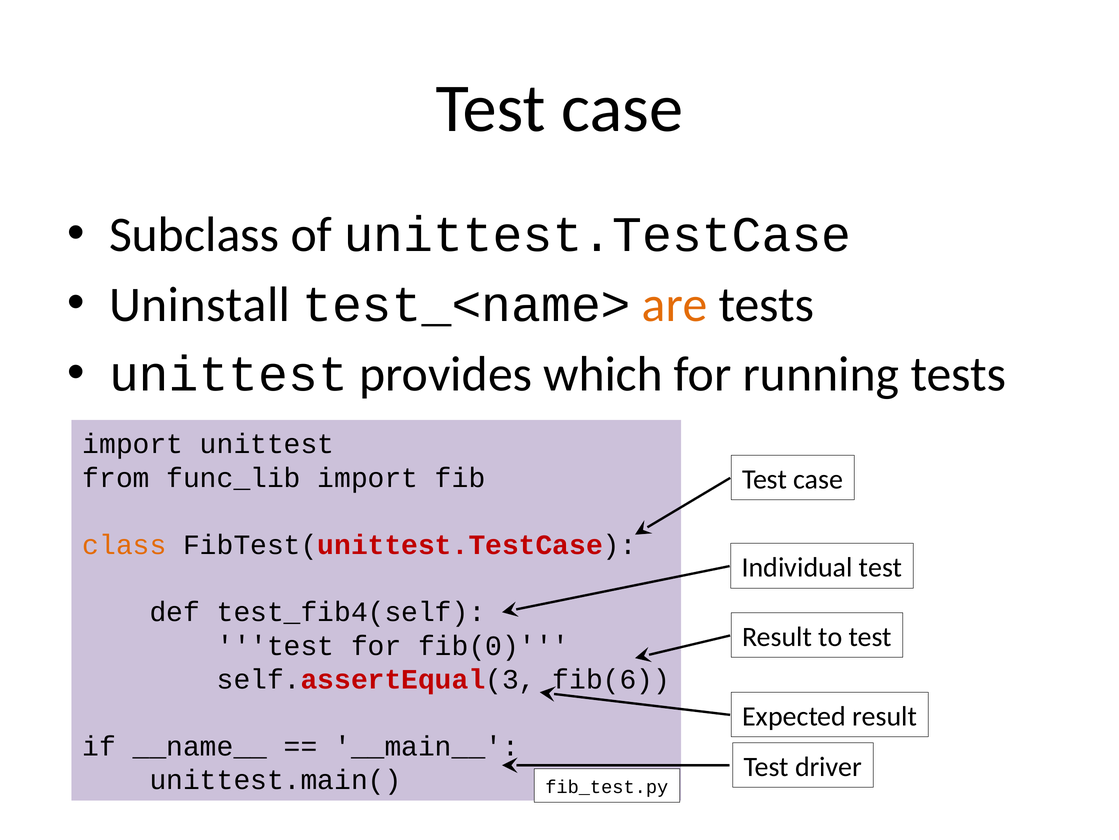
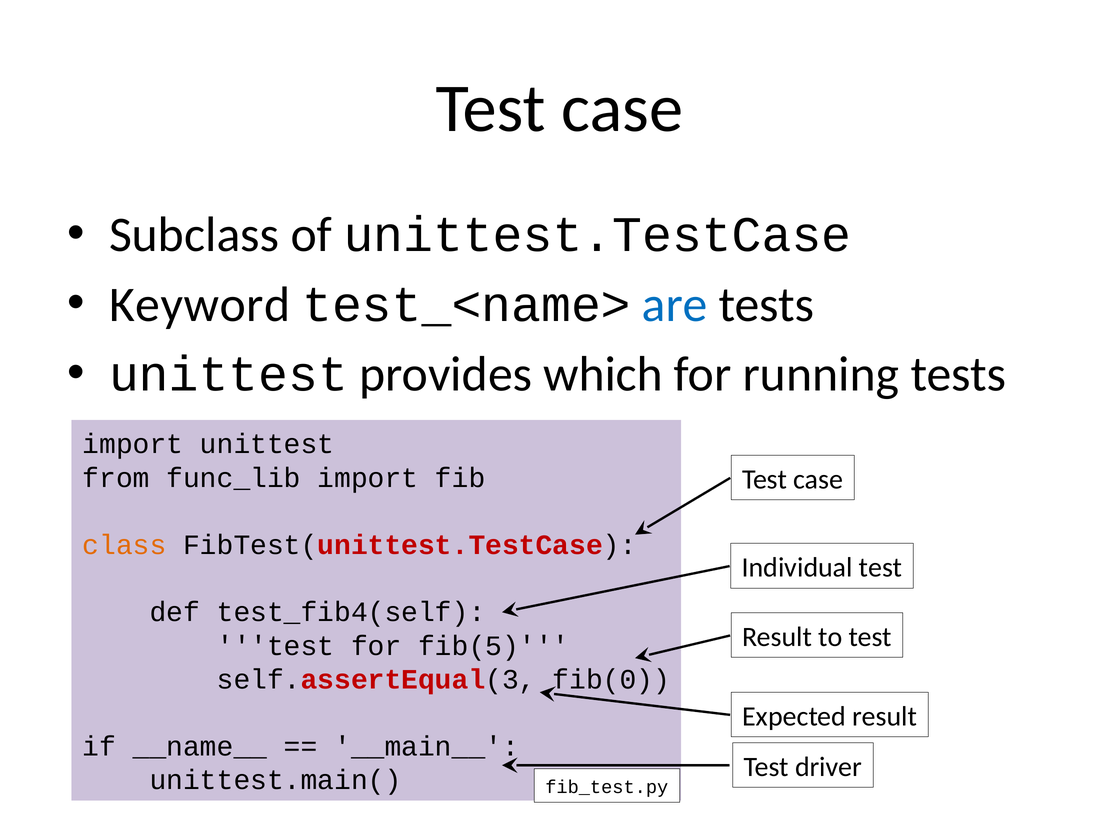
Uninstall: Uninstall -> Keyword
are colour: orange -> blue
fib(0: fib(0 -> fib(5
fib(6: fib(6 -> fib(0
